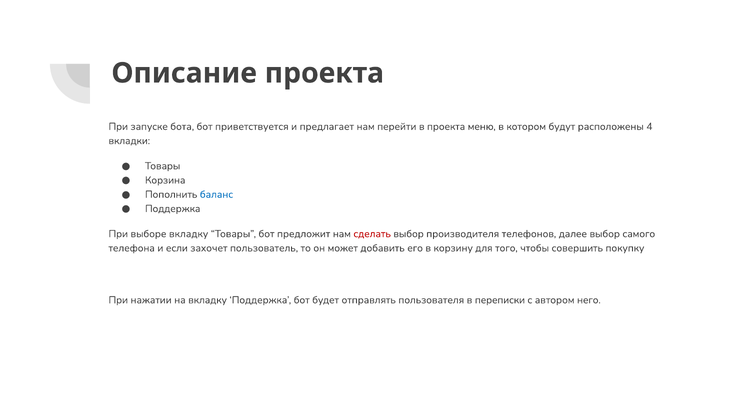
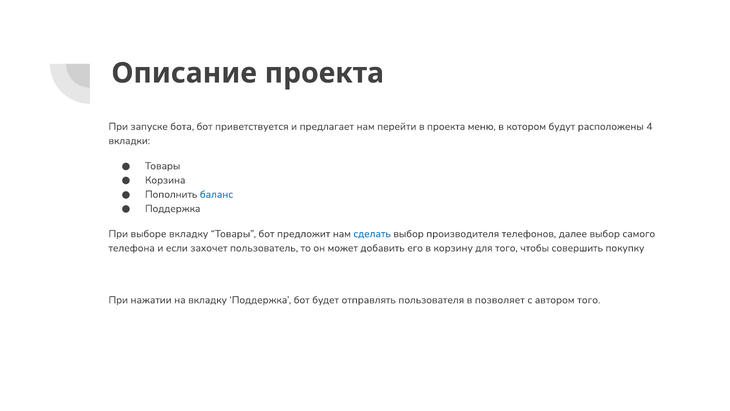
сделать colour: red -> blue
переписки: переписки -> позволяет
автором него: него -> того
